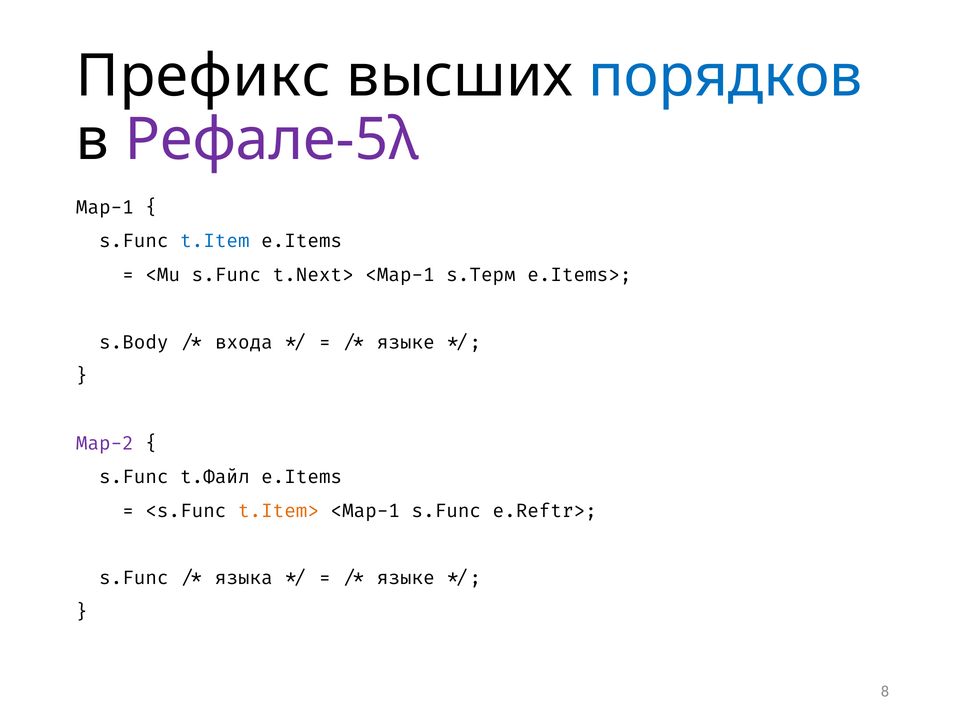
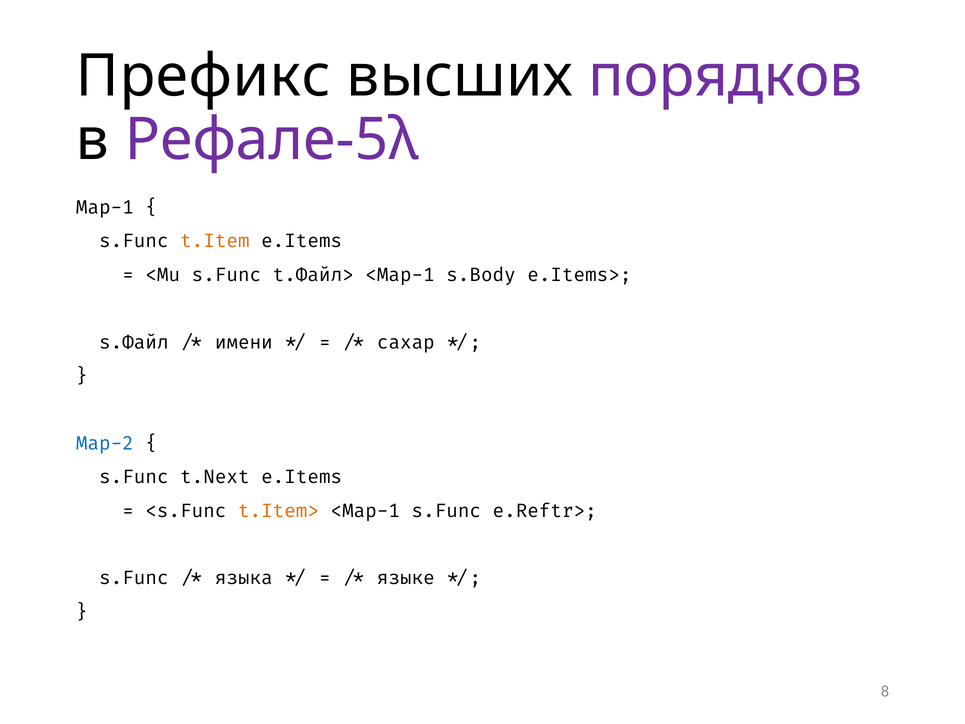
порядков colour: blue -> purple
t.Item colour: blue -> orange
t.Next>: t.Next> -> t.Файл>
s.Терм: s.Терм -> s.Body
s.Body: s.Body -> s.Файл
входа: входа -> имени
языке at (406, 342): языке -> сахар
Map-2 colour: purple -> blue
t.Файл: t.Файл -> t.Next
